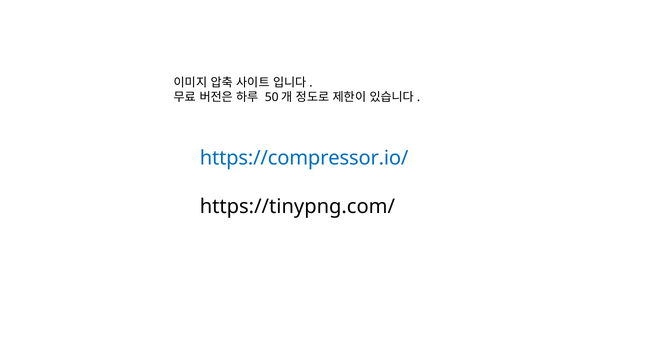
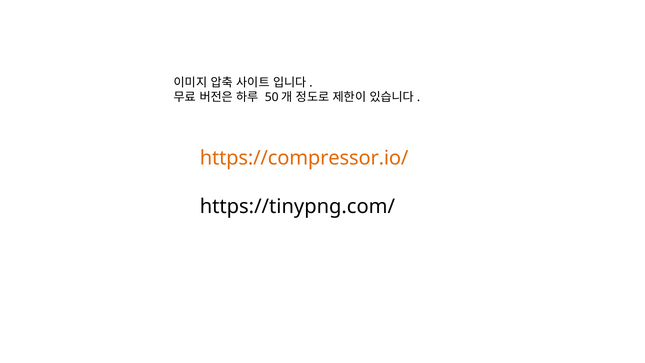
https://compressor.io/ colour: blue -> orange
